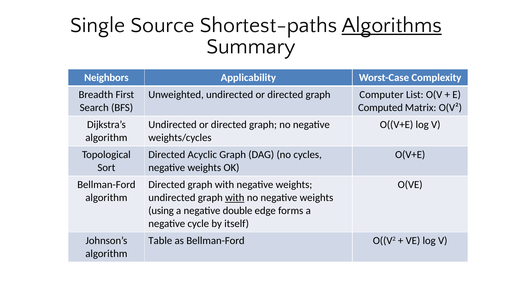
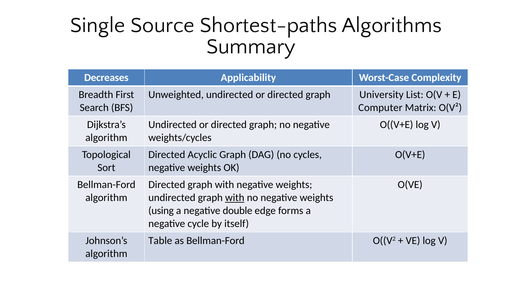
Algorithms underline: present -> none
Neighbors: Neighbors -> Decreases
Computer: Computer -> University
Computed: Computed -> Computer
